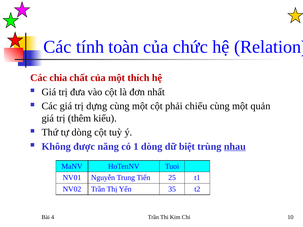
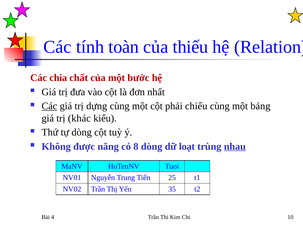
chức: chức -> thiếu
thích: thích -> bước
Các at (49, 106) underline: none -> present
quản: quản -> bảng
thêm: thêm -> khác
1: 1 -> 8
biệt: biệt -> loạt
